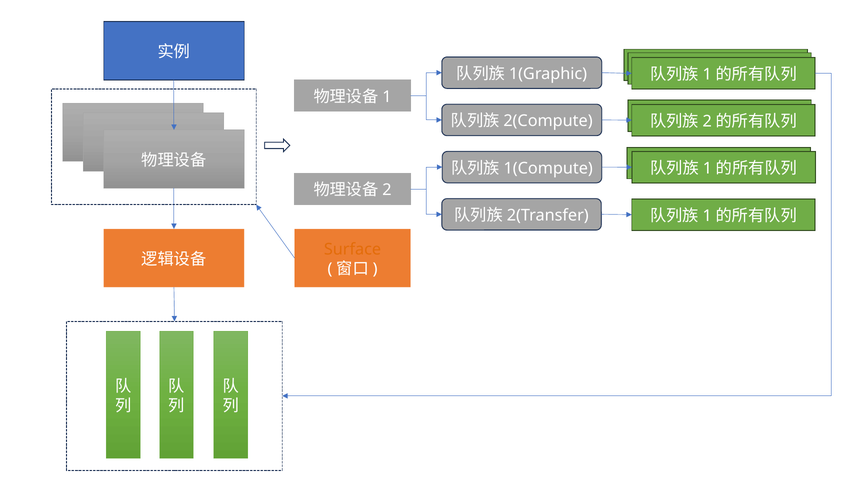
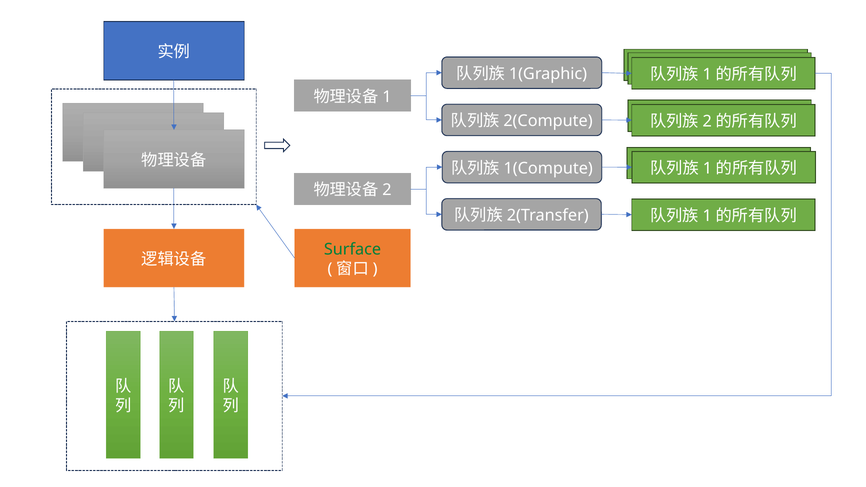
Surface colour: orange -> green
